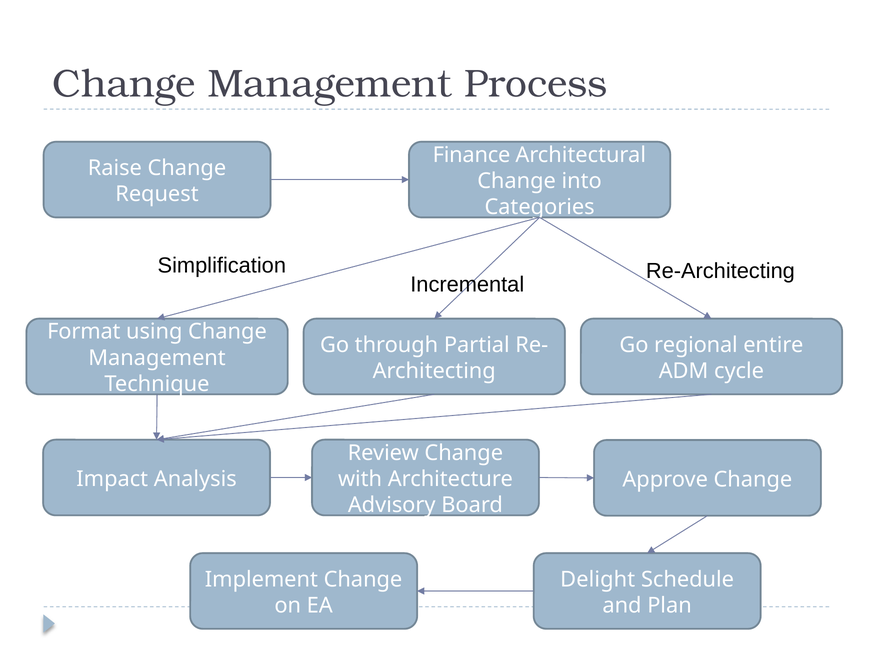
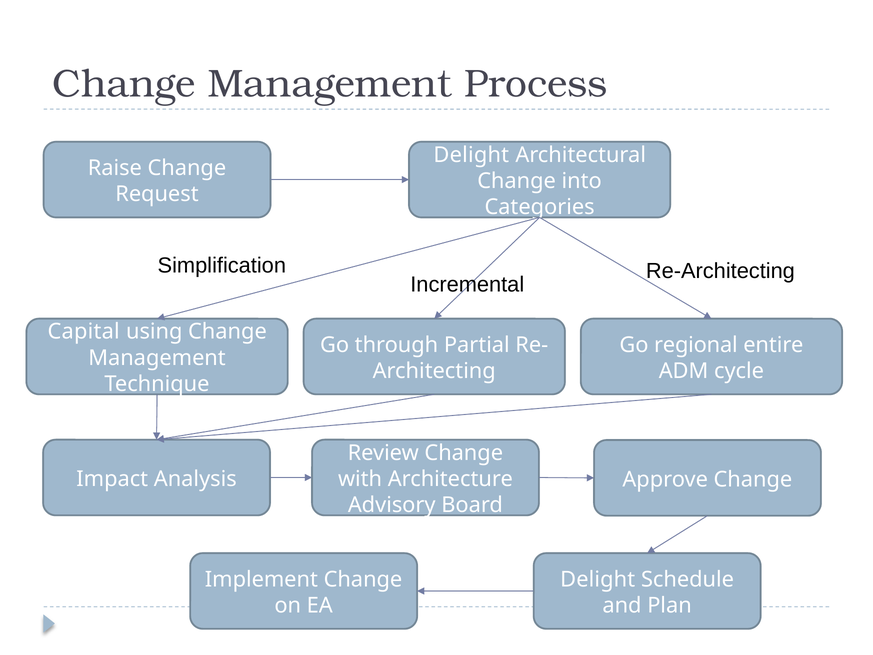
Finance at (472, 155): Finance -> Delight
Format: Format -> Capital
